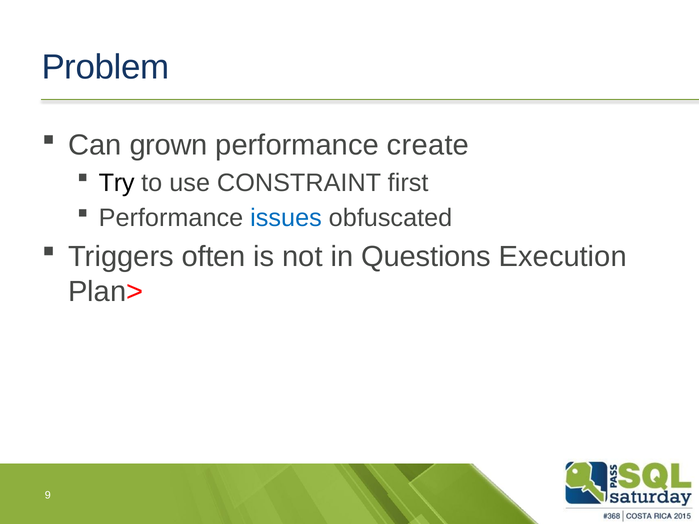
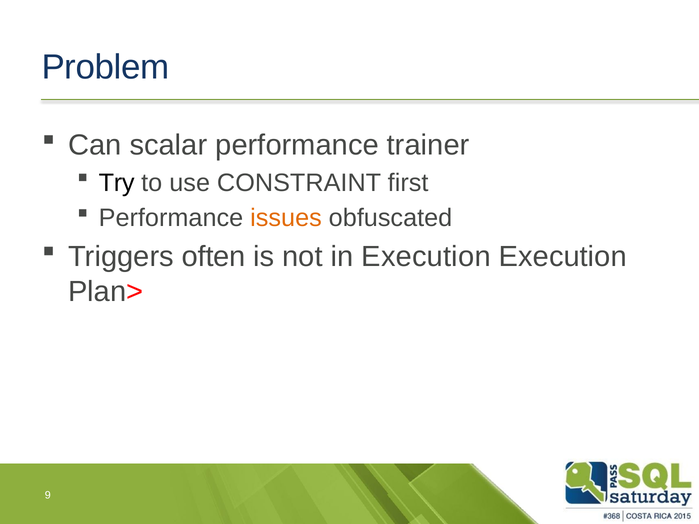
grown: grown -> scalar
create: create -> trainer
issues colour: blue -> orange
in Questions: Questions -> Execution
